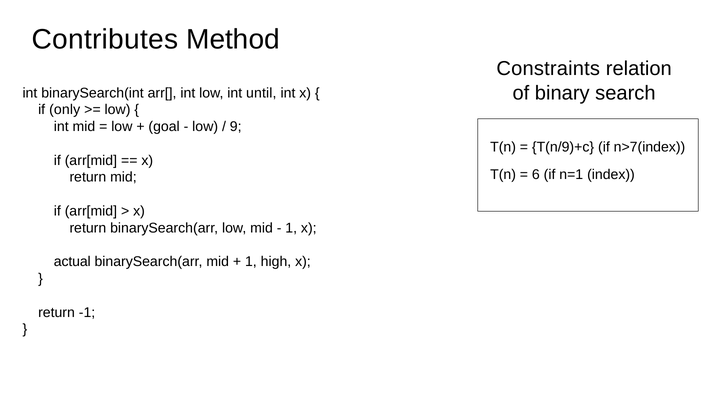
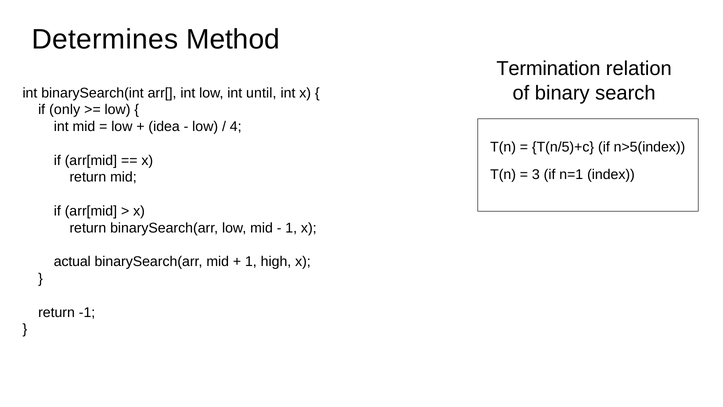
Contributes: Contributes -> Determines
Constraints: Constraints -> Termination
goal: goal -> idea
9: 9 -> 4
T(n/9)+c: T(n/9)+c -> T(n/5)+c
n>7(index: n>7(index -> n>5(index
6: 6 -> 3
